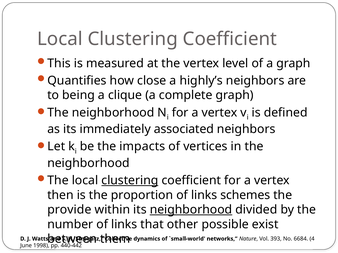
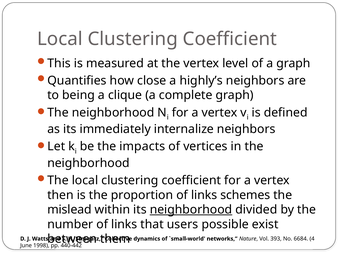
associated: associated -> internalize
clustering at (130, 181) underline: present -> none
provide: provide -> mislead
other: other -> users
